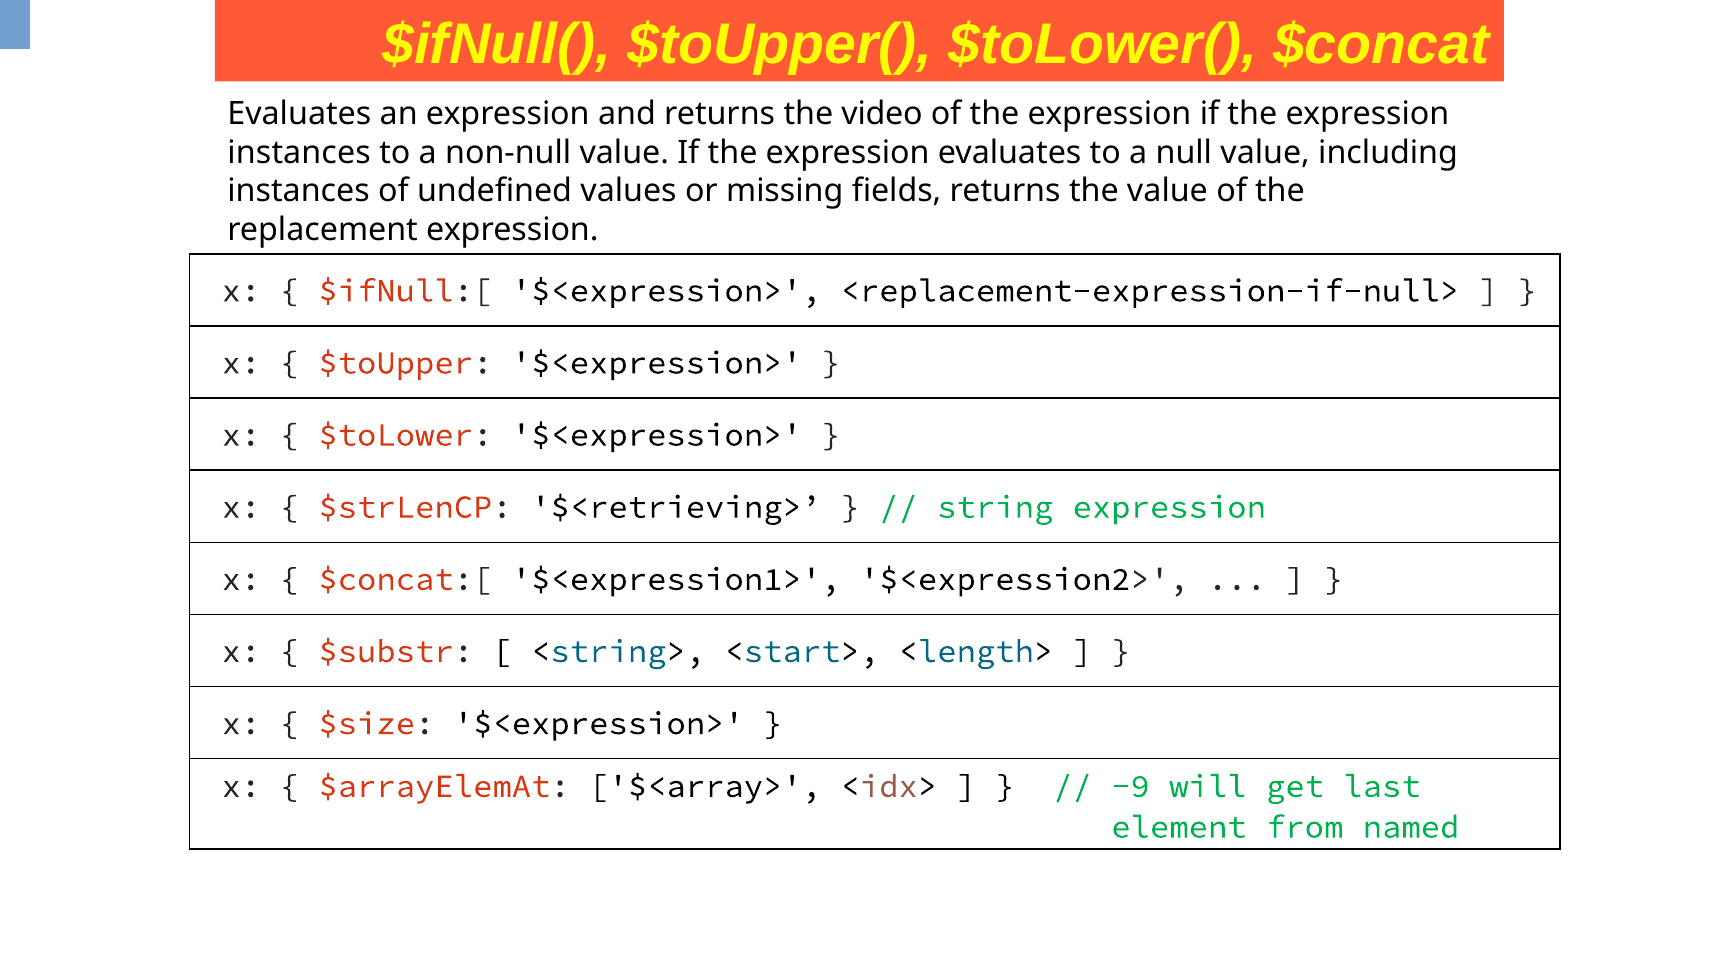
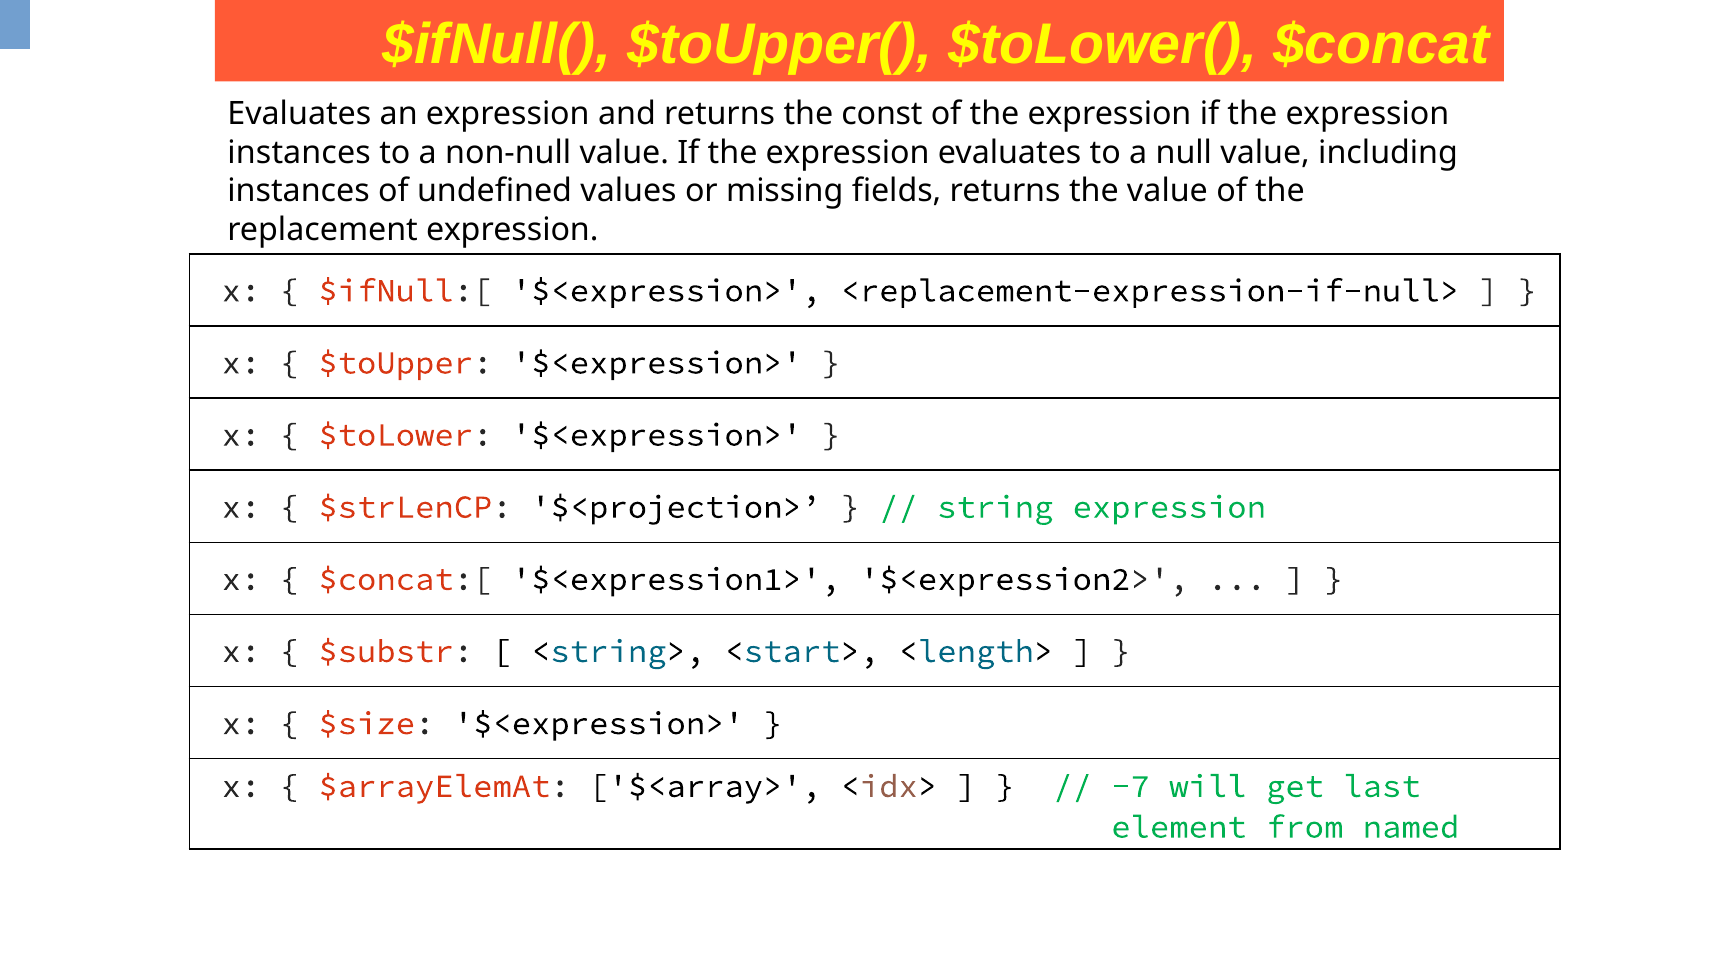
video: video -> const
$<retrieving>: $<retrieving> -> $<projection>
-9: -9 -> -7
